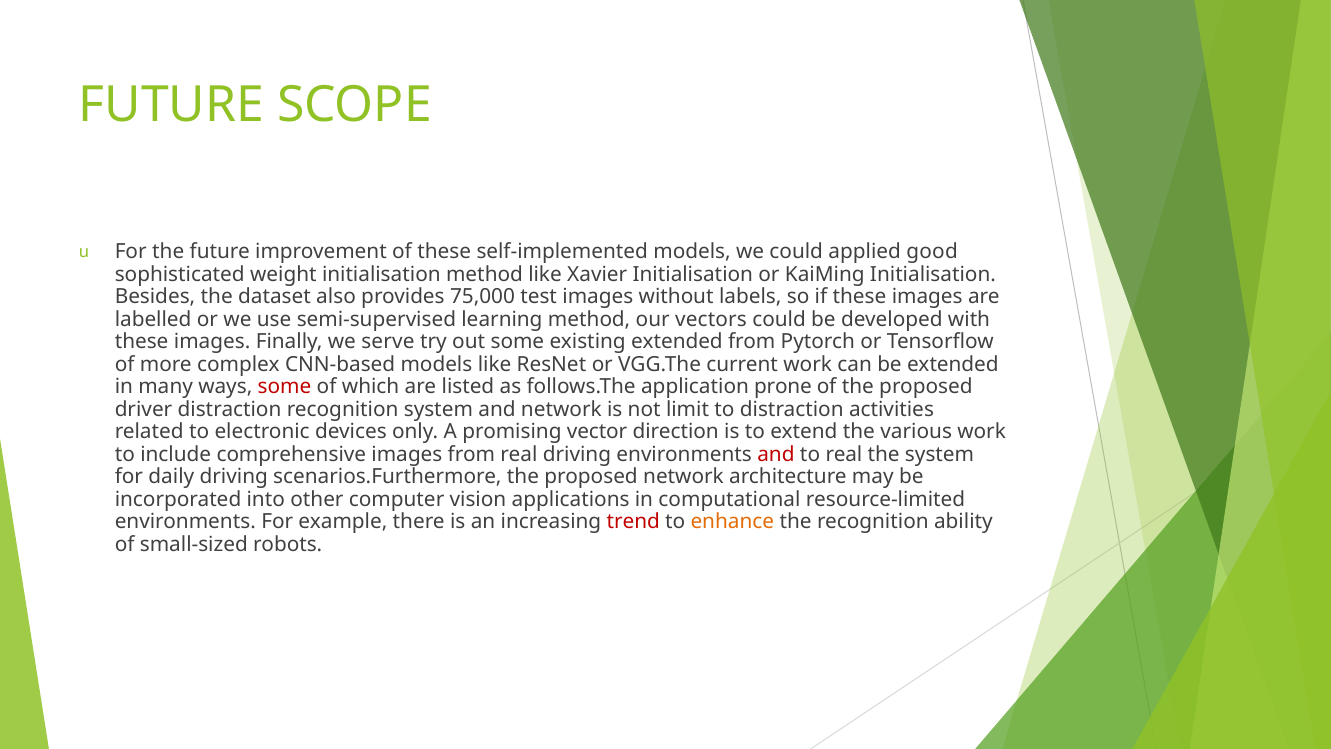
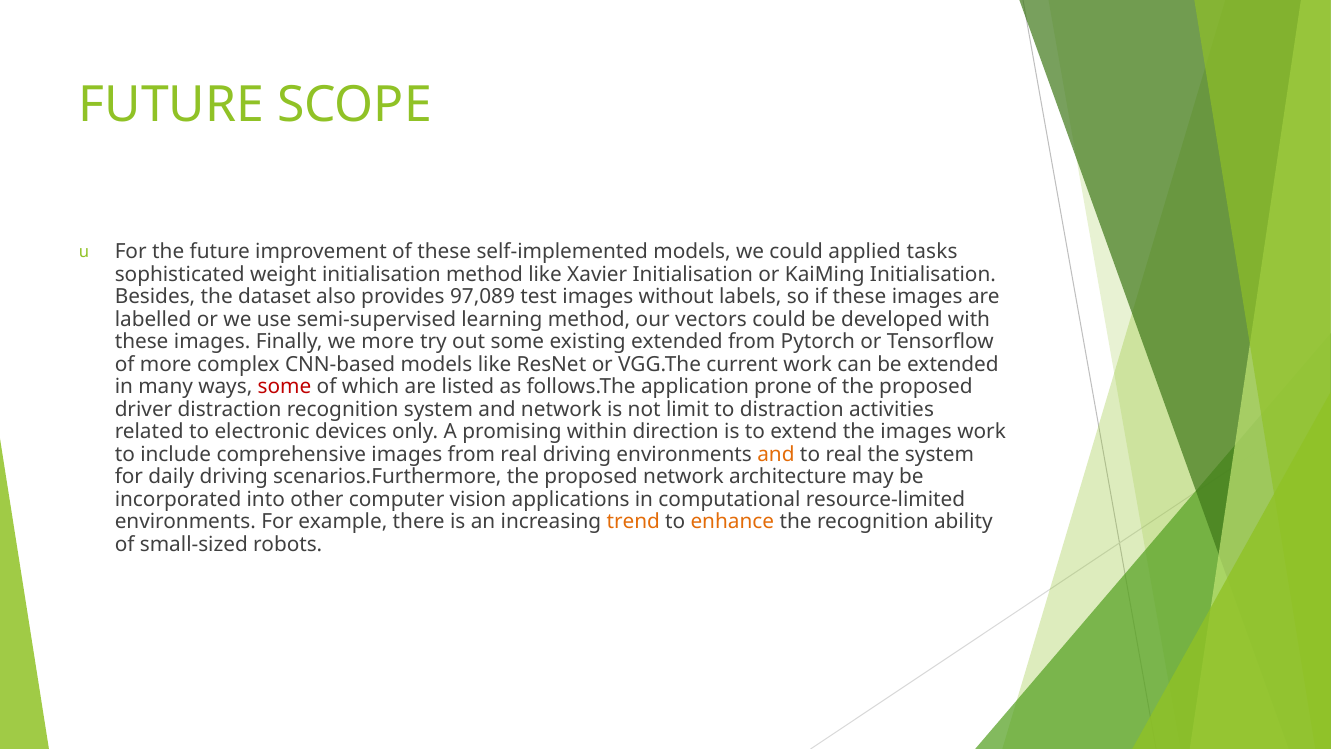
good: good -> tasks
75,000: 75,000 -> 97,089
we serve: serve -> more
vector: vector -> within
the various: various -> images
and at (776, 454) colour: red -> orange
trend colour: red -> orange
